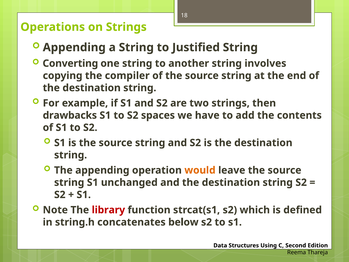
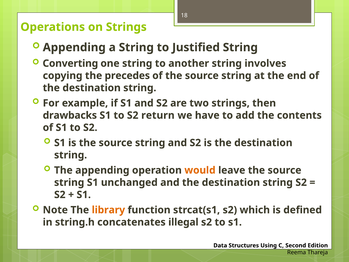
compiler: compiler -> precedes
spaces: spaces -> return
library colour: red -> orange
below: below -> illegal
